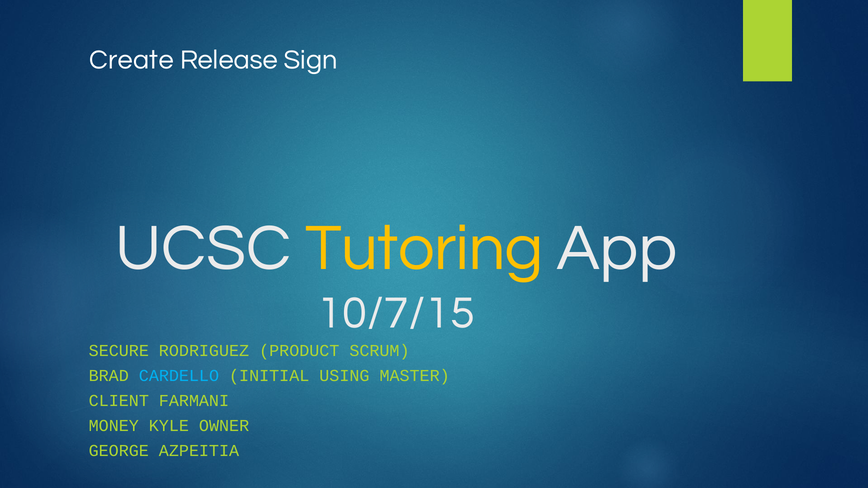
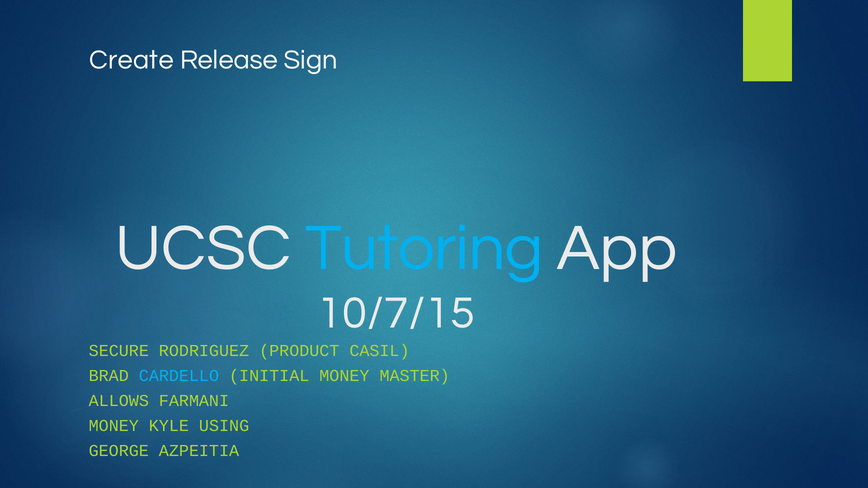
Tutoring colour: yellow -> light blue
SCRUM: SCRUM -> CASIL
INITIAL USING: USING -> MONEY
CLIENT: CLIENT -> ALLOWS
OWNER: OWNER -> USING
